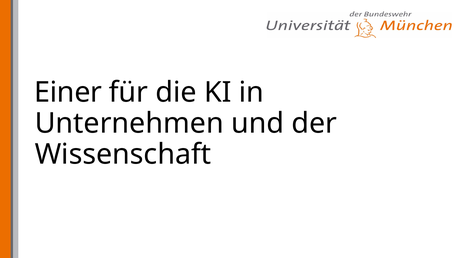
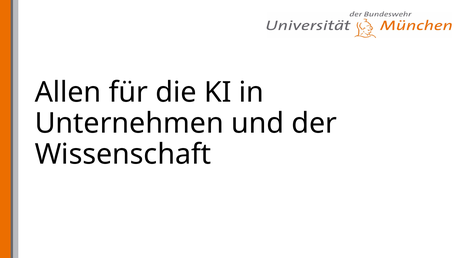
Einer: Einer -> Allen
